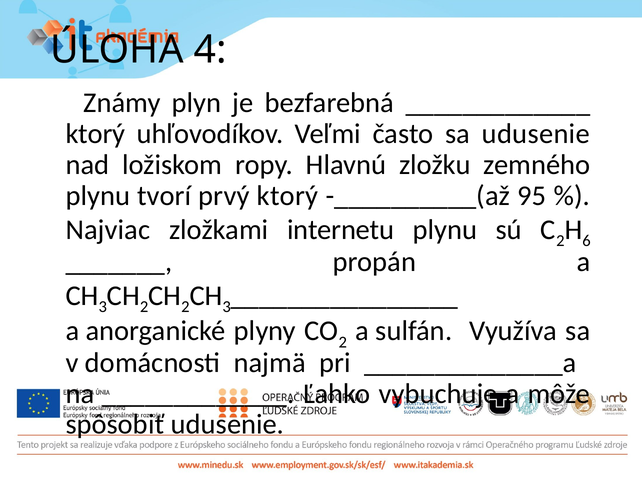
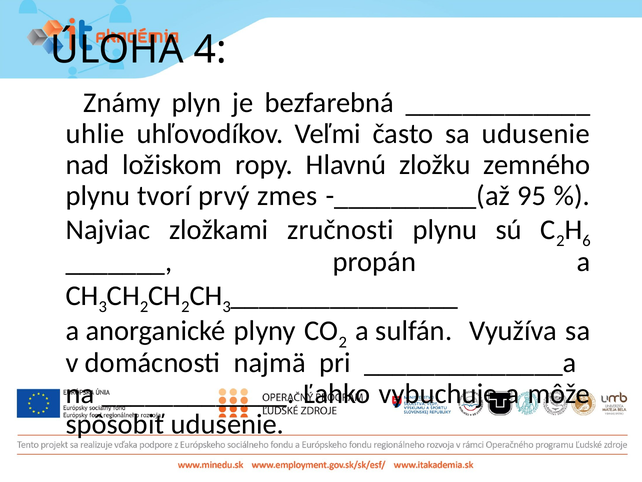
ktorý at (95, 134): ktorý -> uhlie
prvý ktorý: ktorý -> zmes
internetu: internetu -> zručnosti
